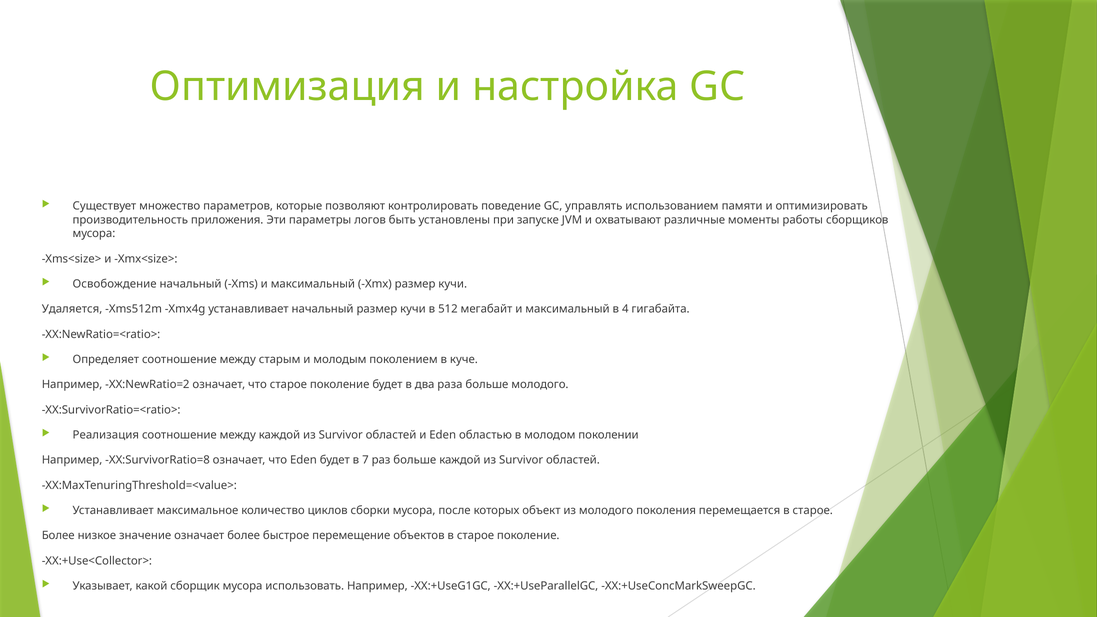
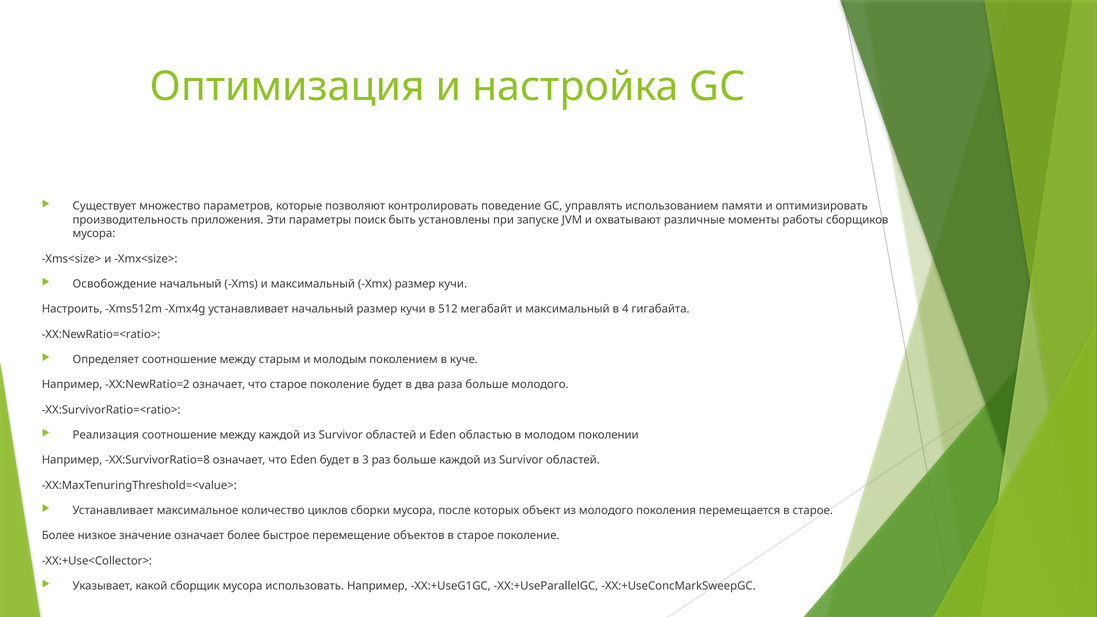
логов: логов -> поиск
Удаляется: Удаляется -> Настроить
7: 7 -> 3
